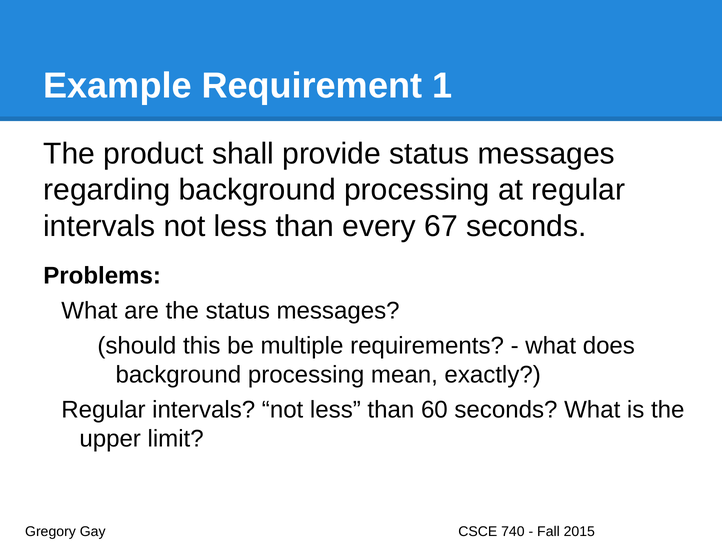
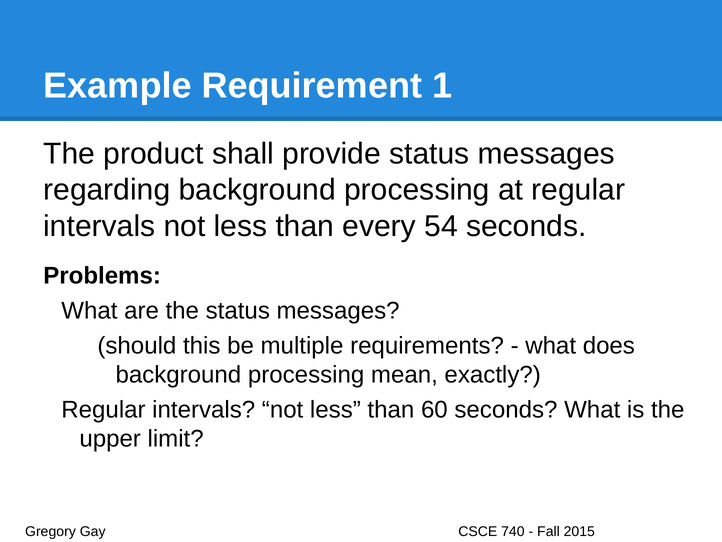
67: 67 -> 54
